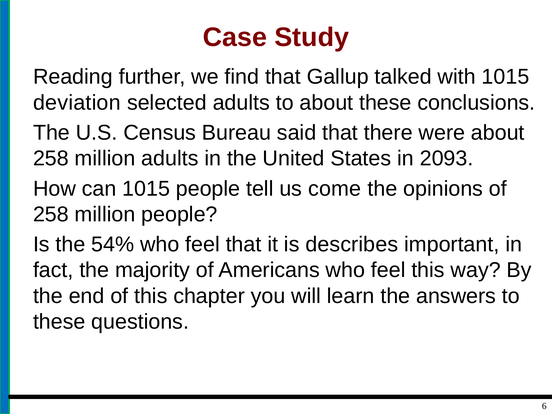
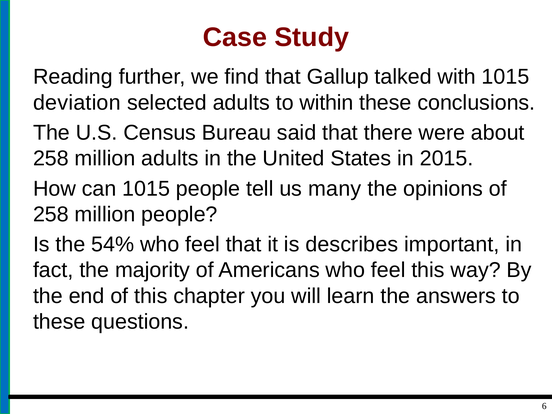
to about: about -> within
2093: 2093 -> 2015
come: come -> many
